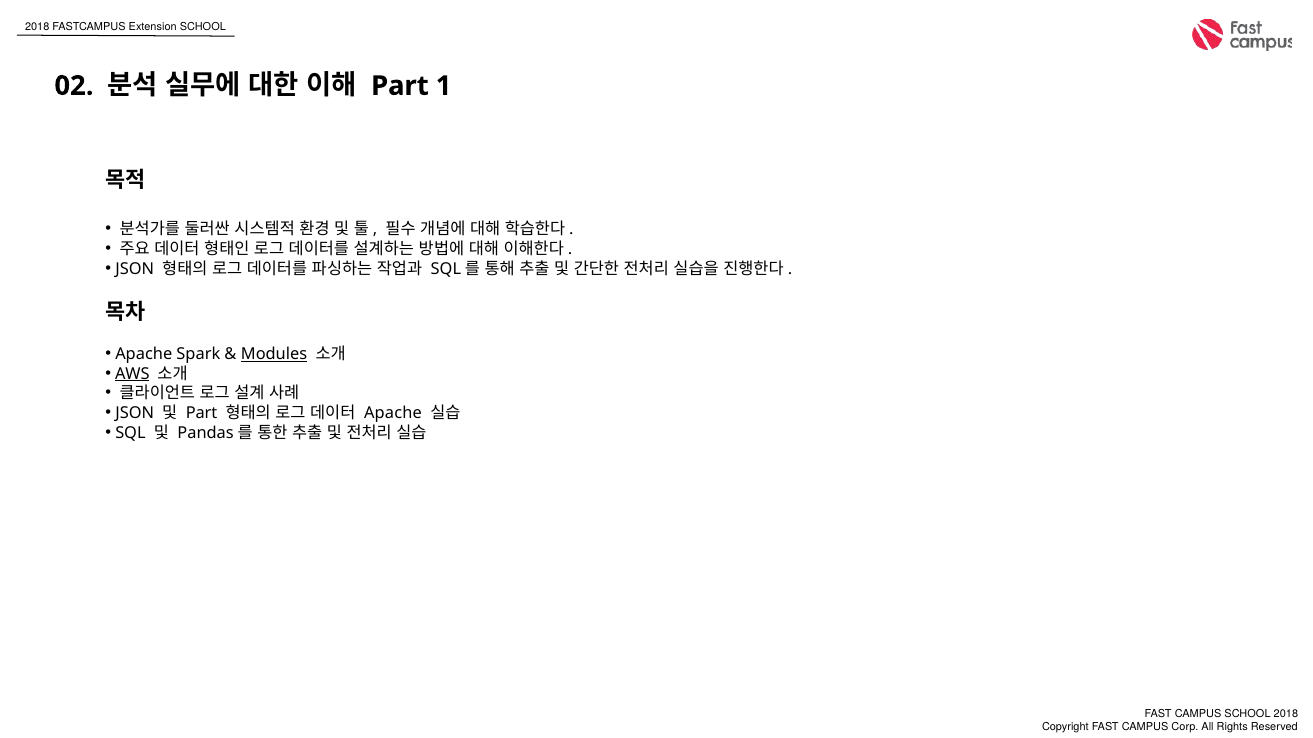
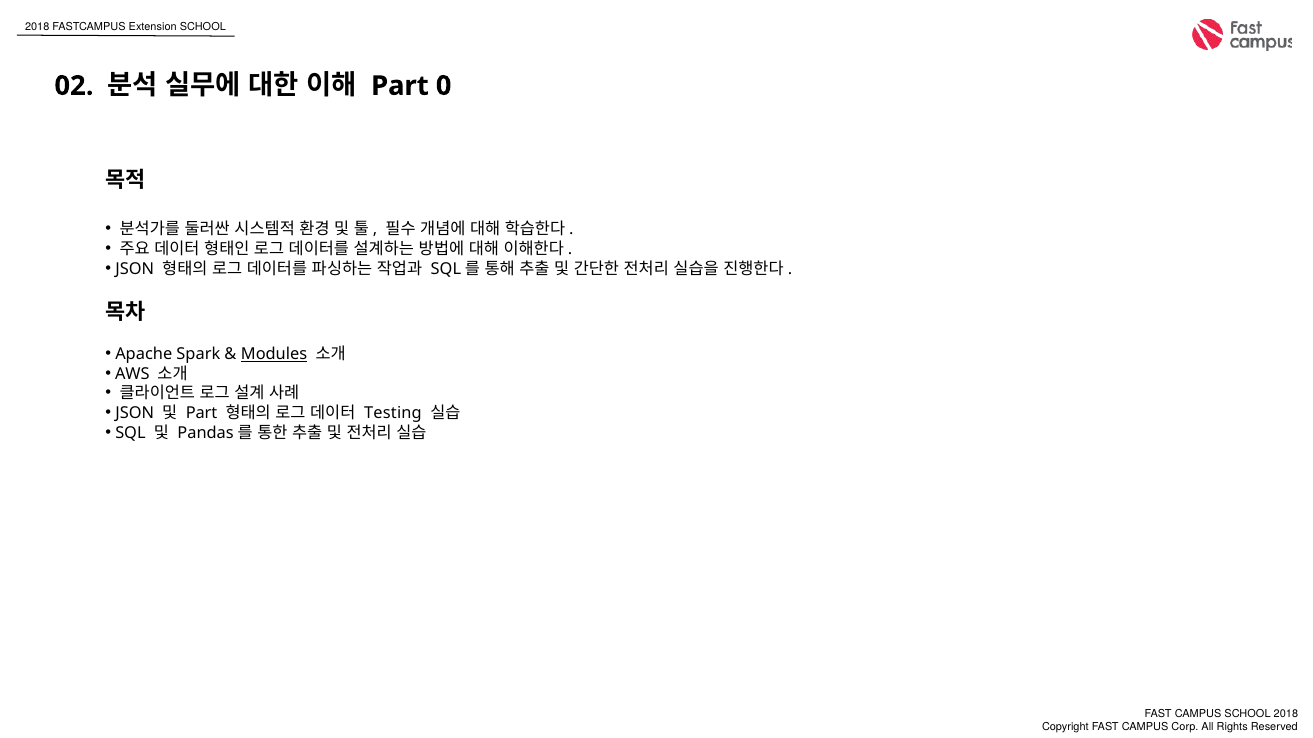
1: 1 -> 0
AWS underline: present -> none
Apache at (393, 413): Apache -> Testing
